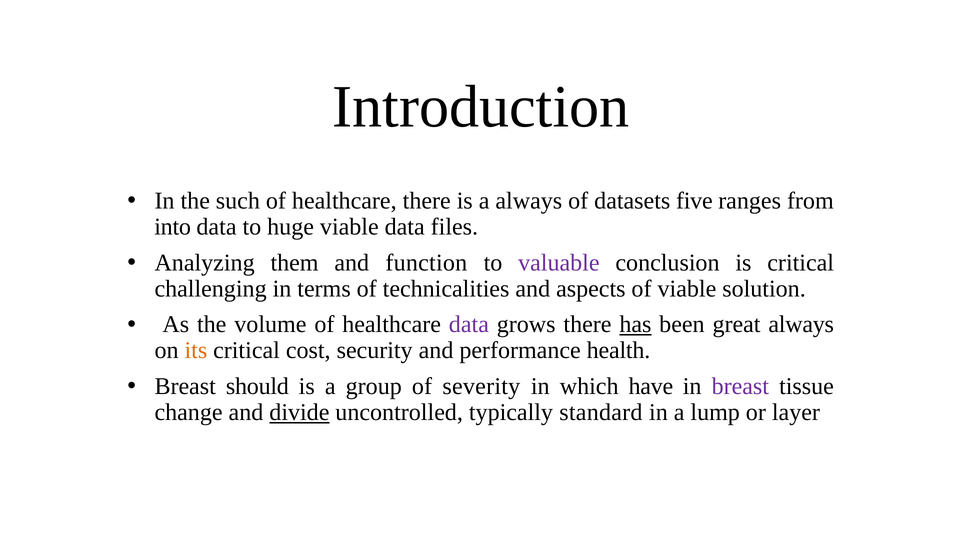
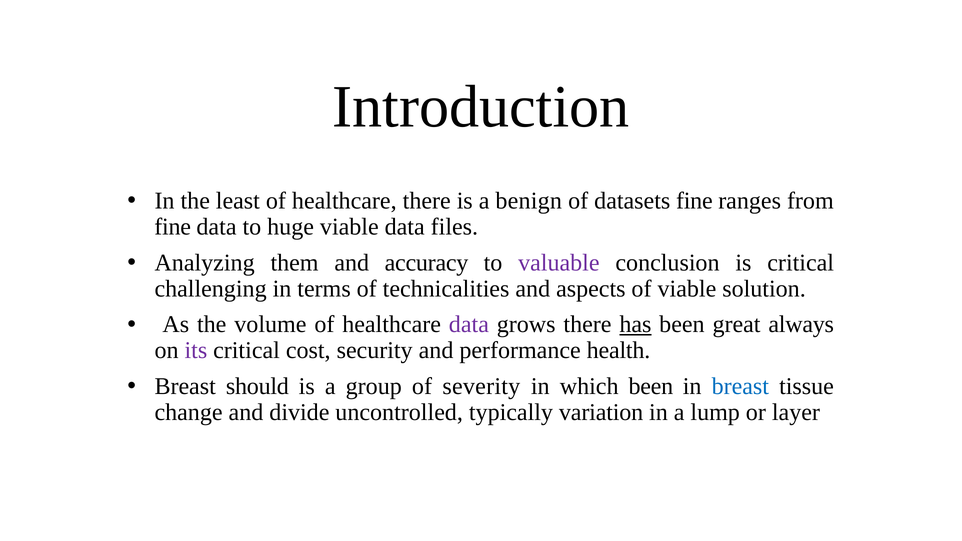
such: such -> least
a always: always -> benign
datasets five: five -> fine
into at (173, 227): into -> fine
function: function -> accuracy
its colour: orange -> purple
which have: have -> been
breast at (740, 387) colour: purple -> blue
divide underline: present -> none
standard: standard -> variation
